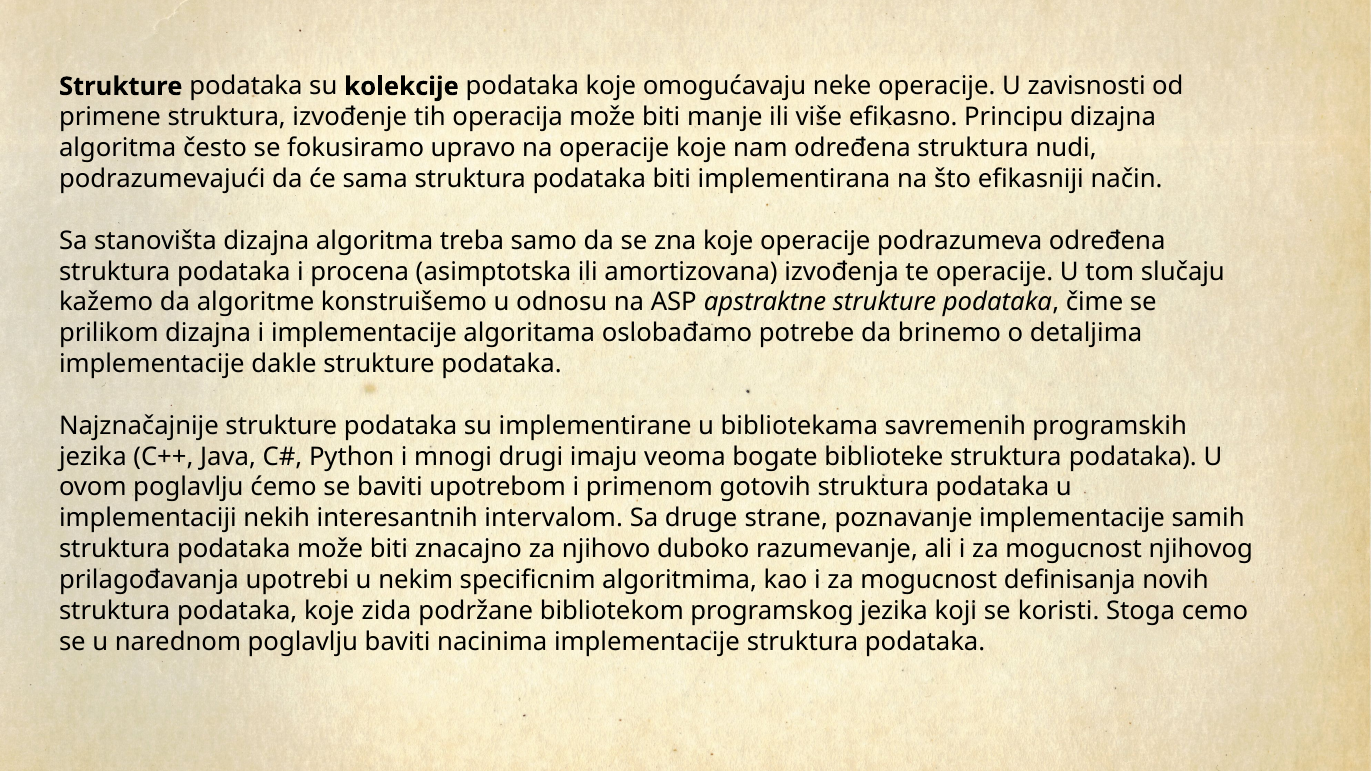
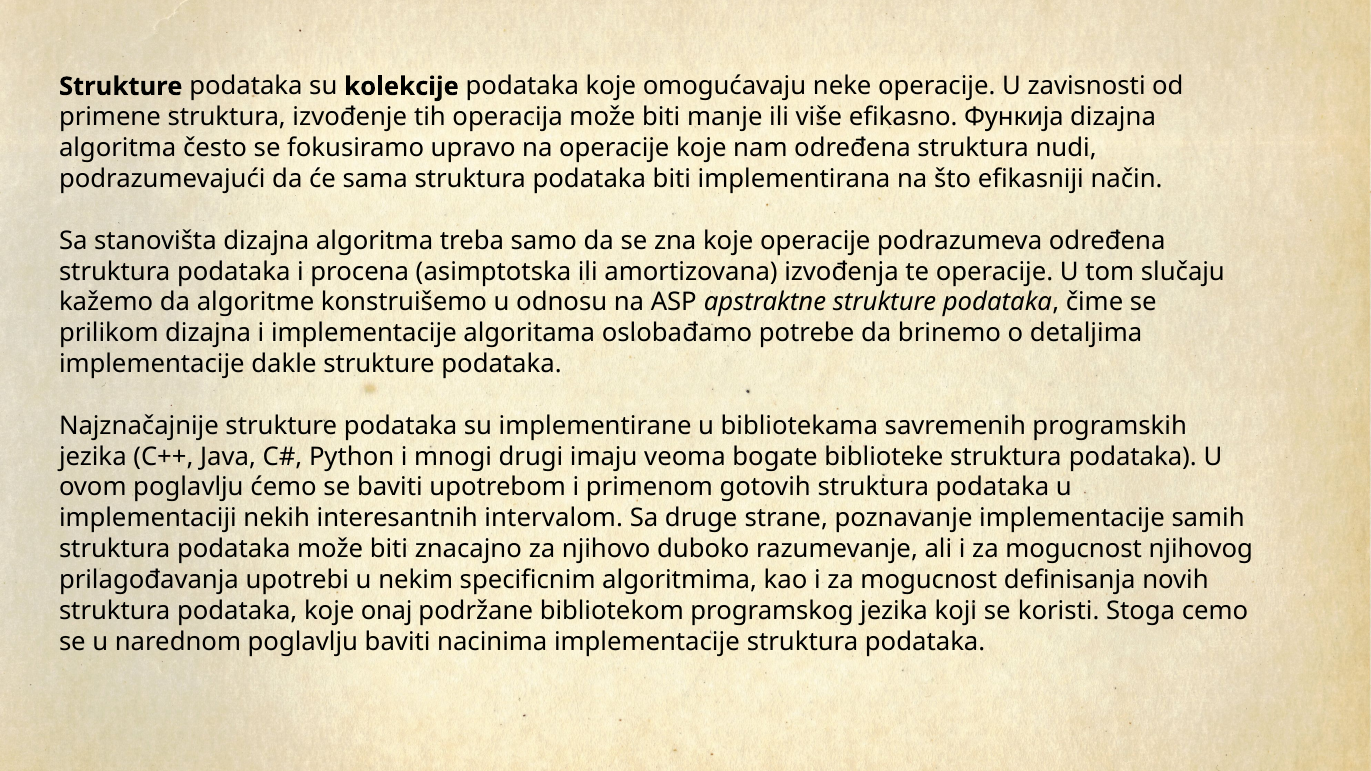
Principu: Principu -> Функија
zida: zida -> onaj
